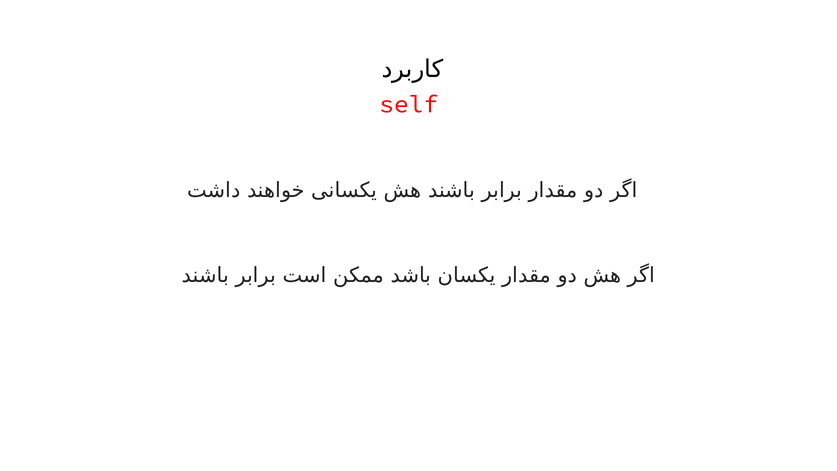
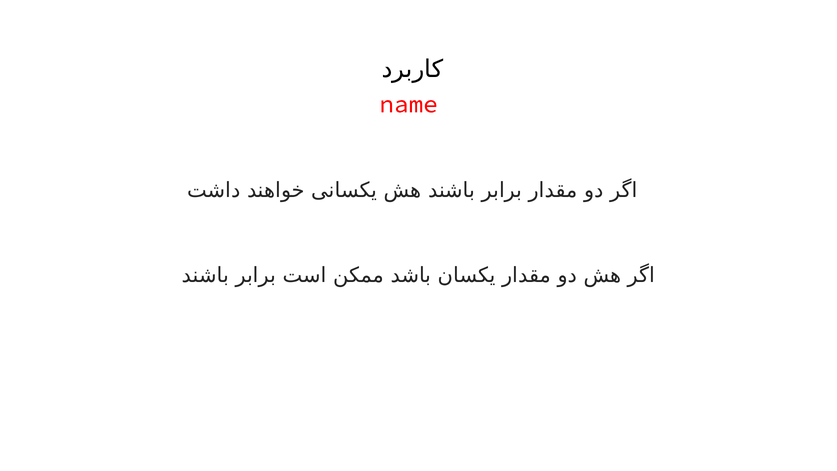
self: self -> name
